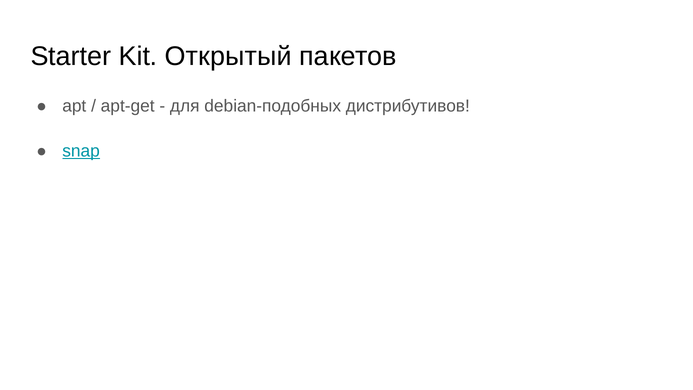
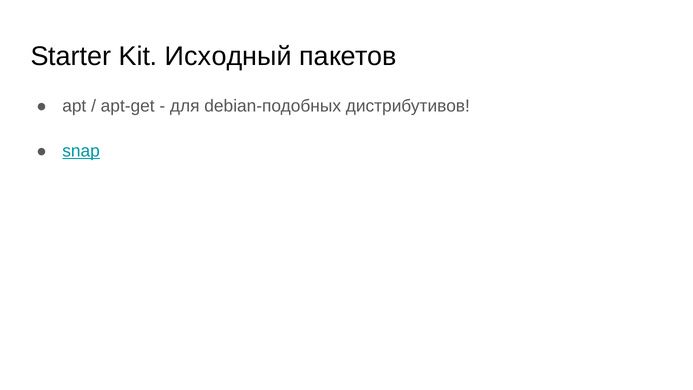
Открытый: Открытый -> Исходный
